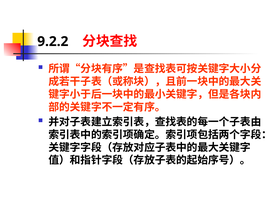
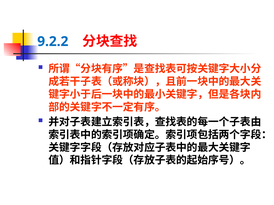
9.2.2 colour: black -> blue
